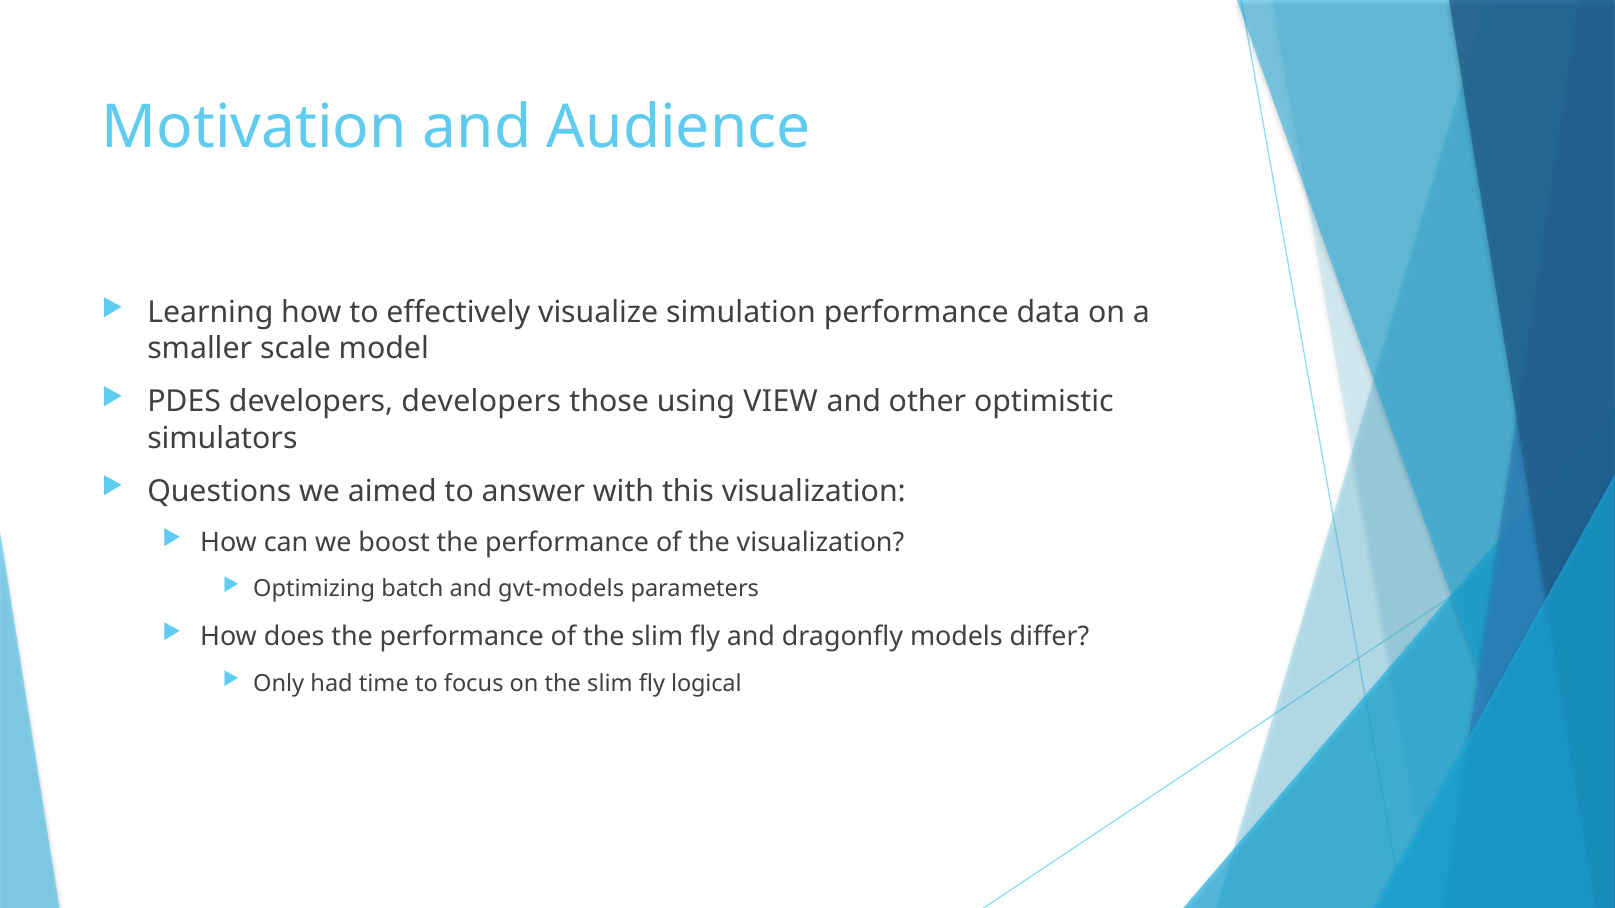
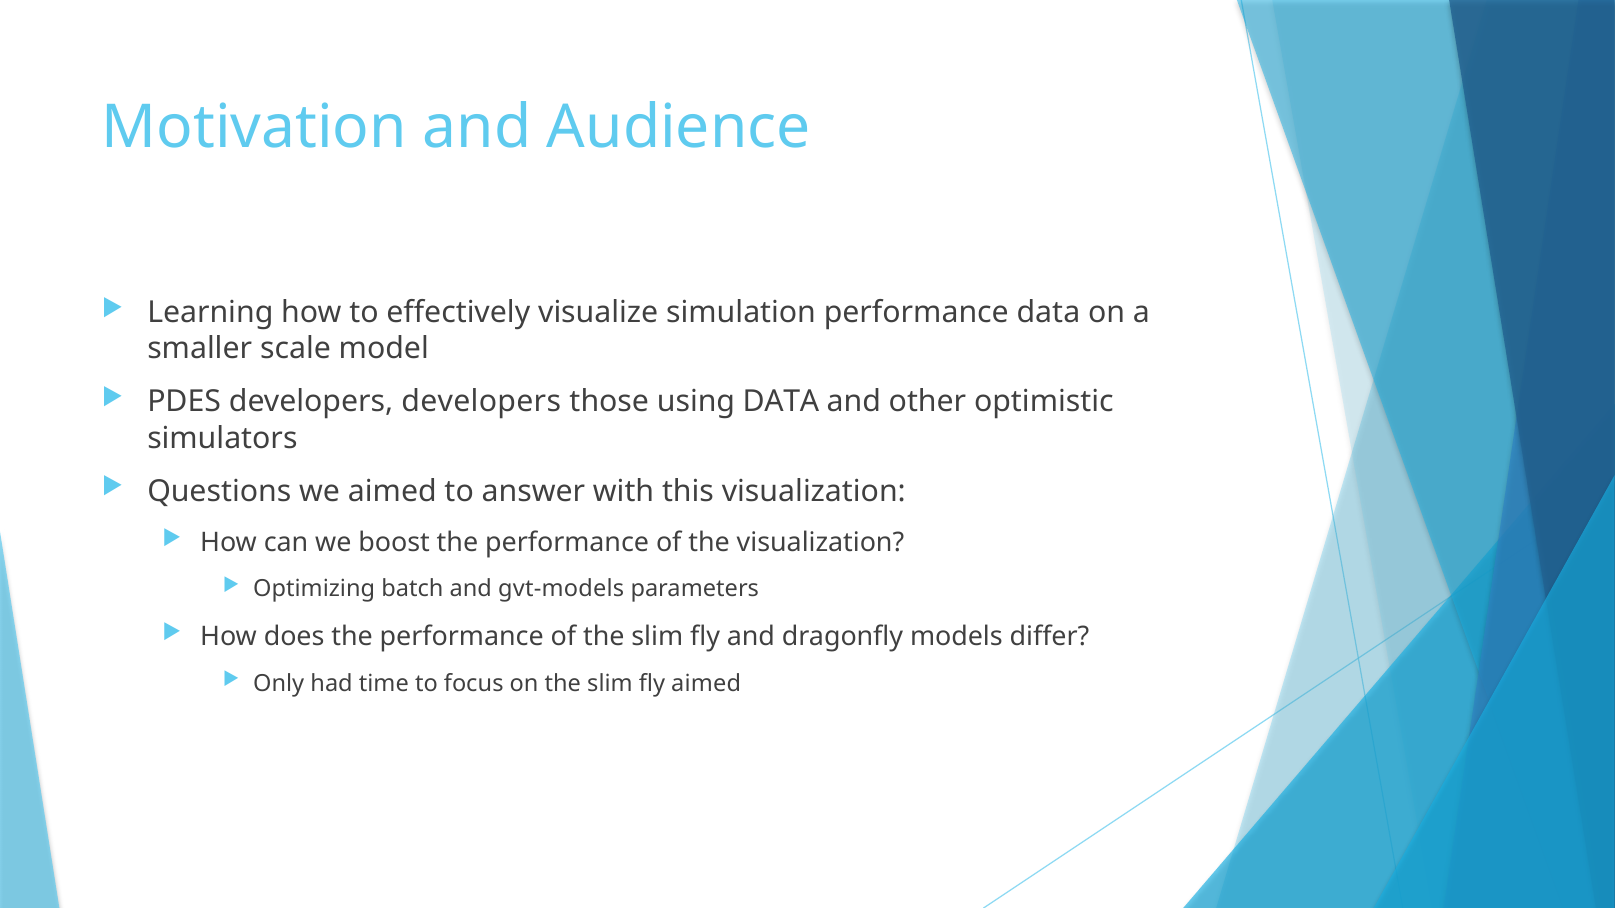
using VIEW: VIEW -> DATA
fly logical: logical -> aimed
